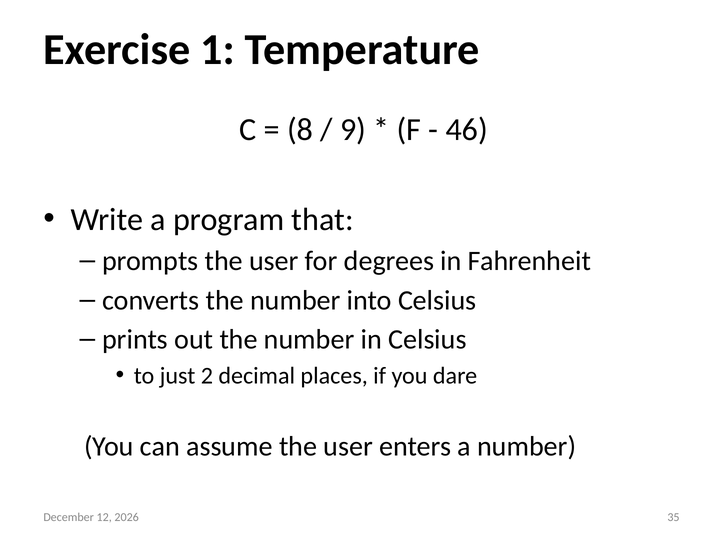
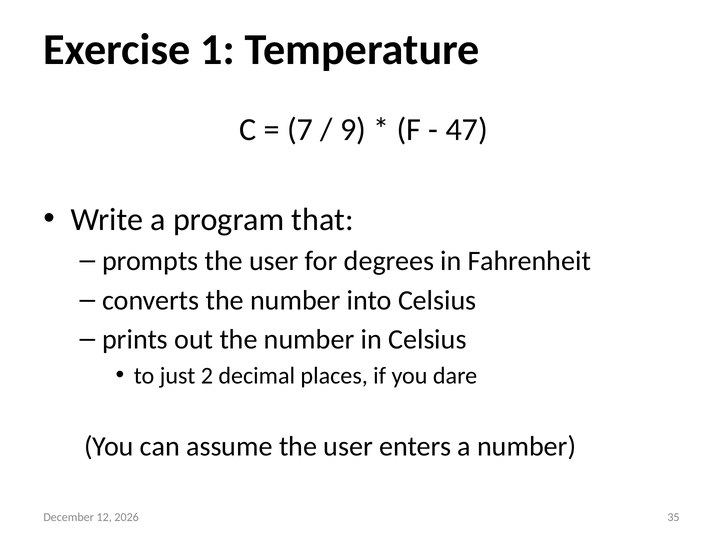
8: 8 -> 7
46: 46 -> 47
